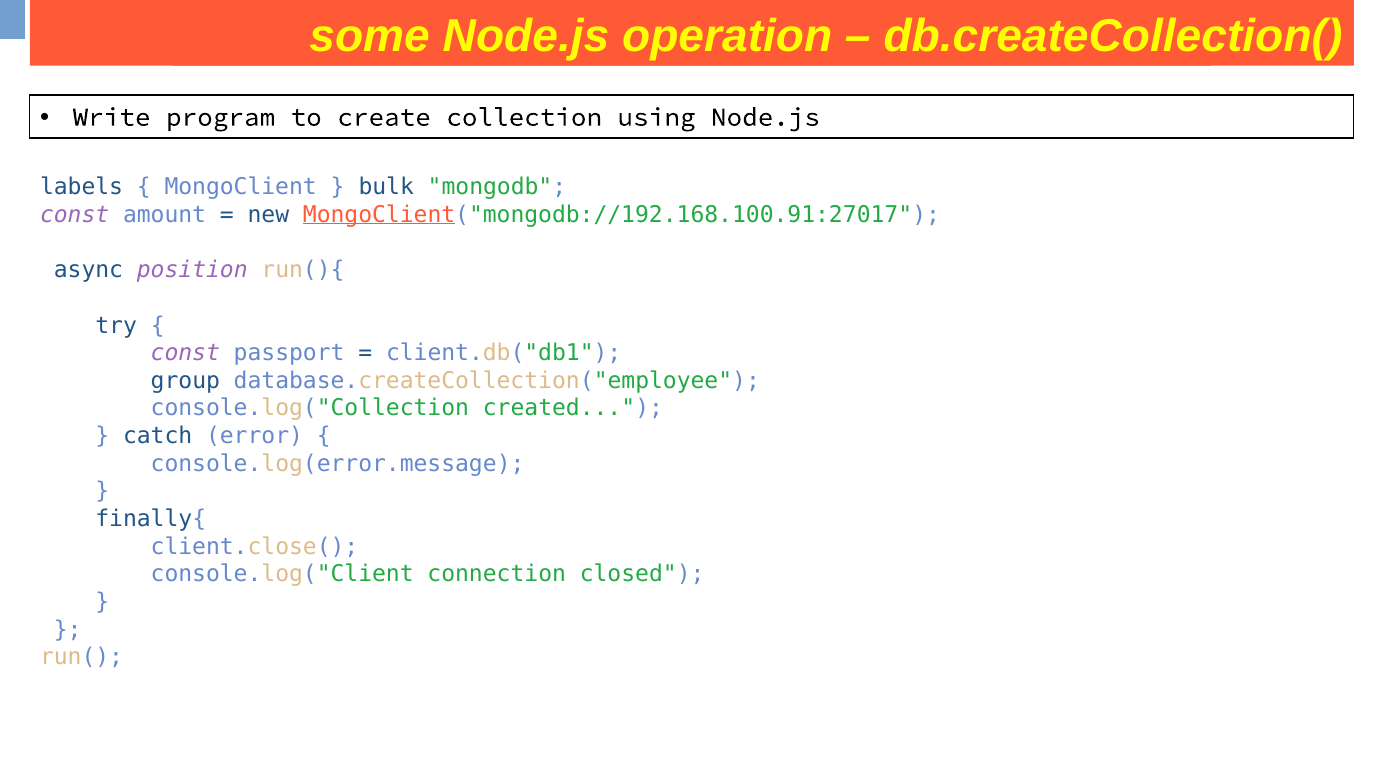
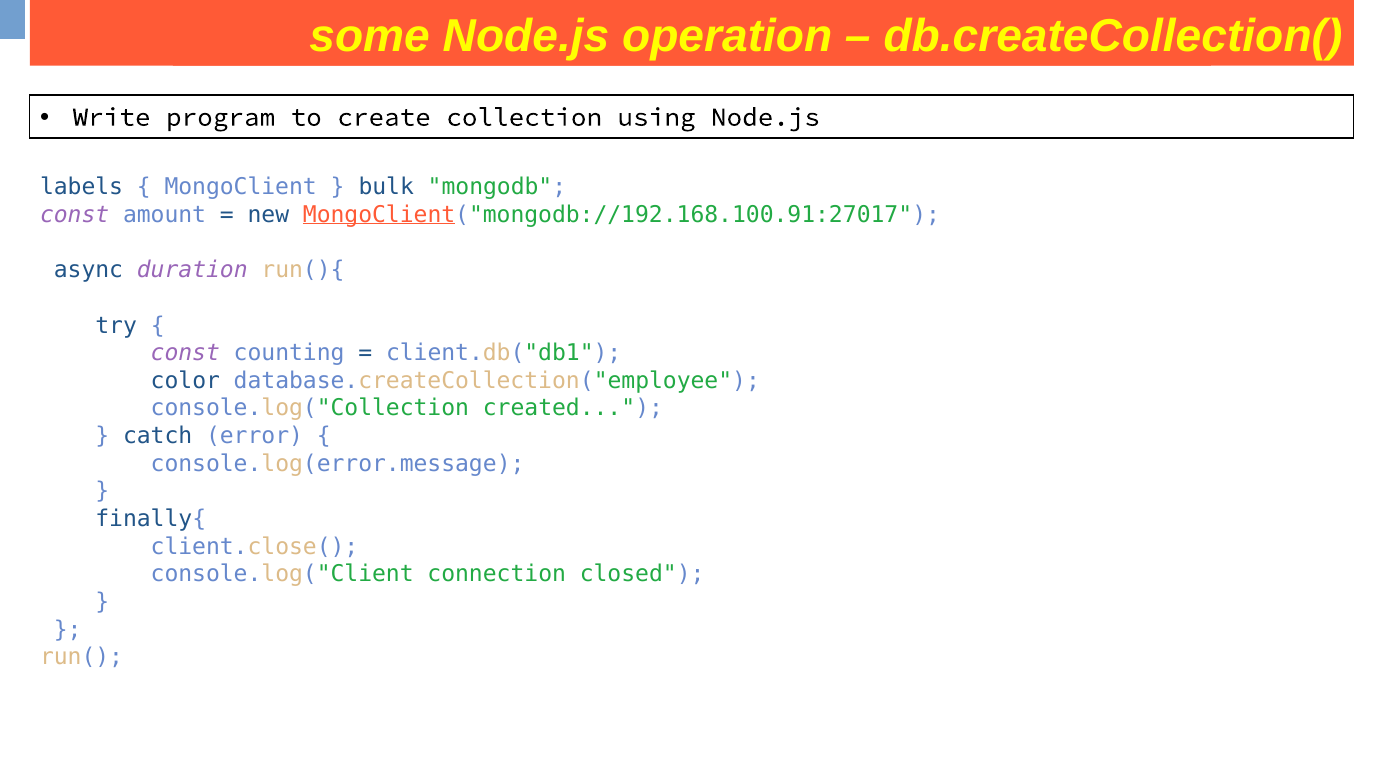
position: position -> duration
passport: passport -> counting
group: group -> color
